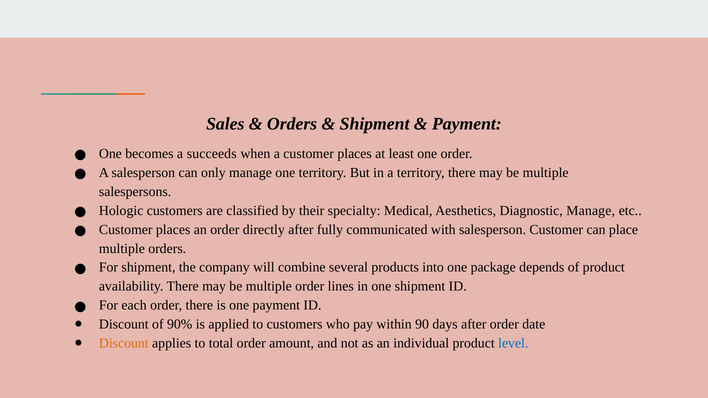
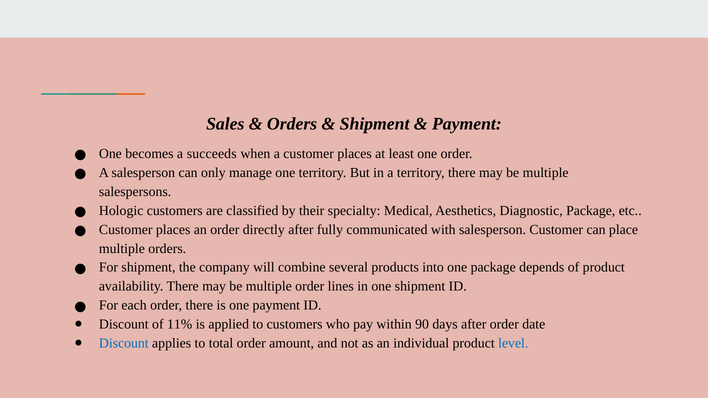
Diagnostic Manage: Manage -> Package
90%: 90% -> 11%
Discount at (124, 344) colour: orange -> blue
